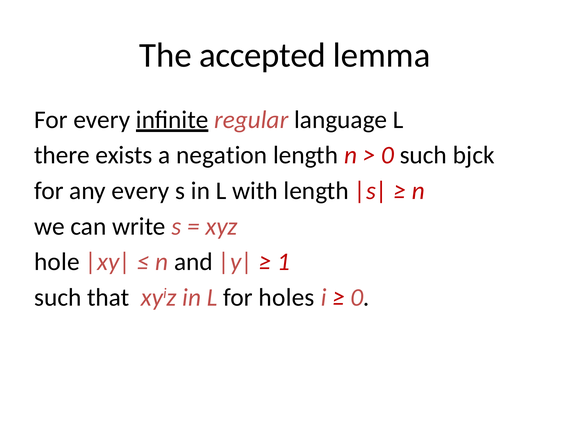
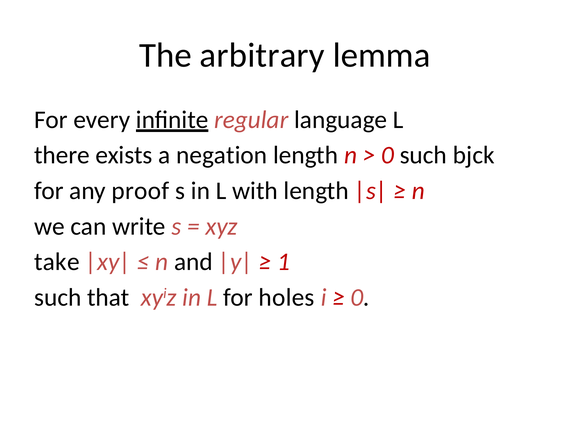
accepted: accepted -> arbitrary
any every: every -> proof
hole: hole -> take
